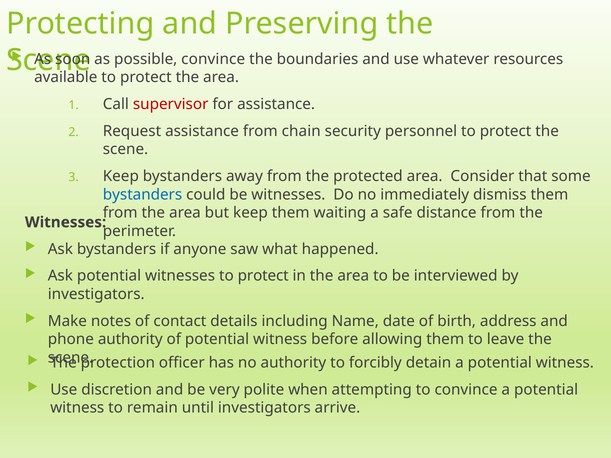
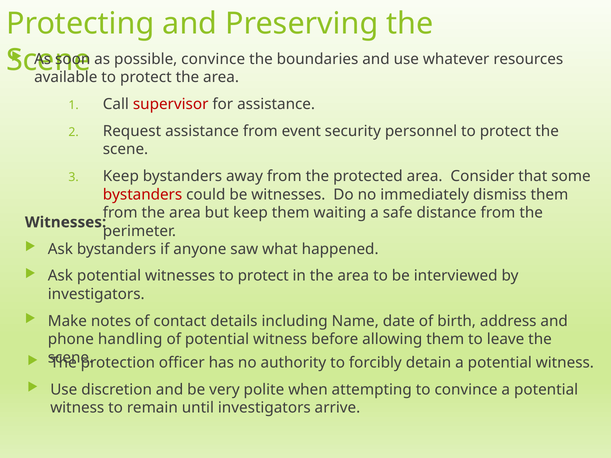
chain: chain -> event
bystanders at (143, 195) colour: blue -> red
phone authority: authority -> handling
